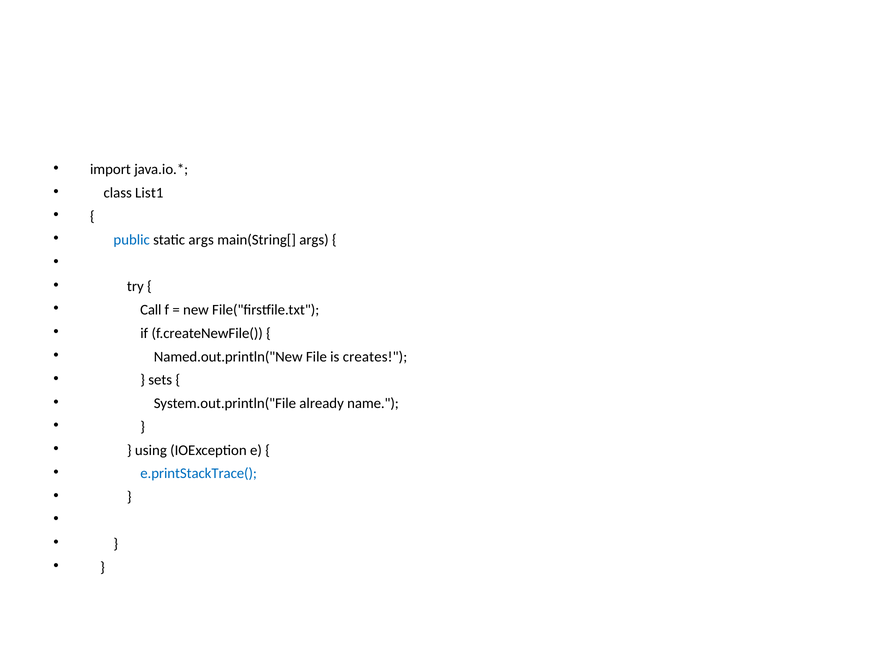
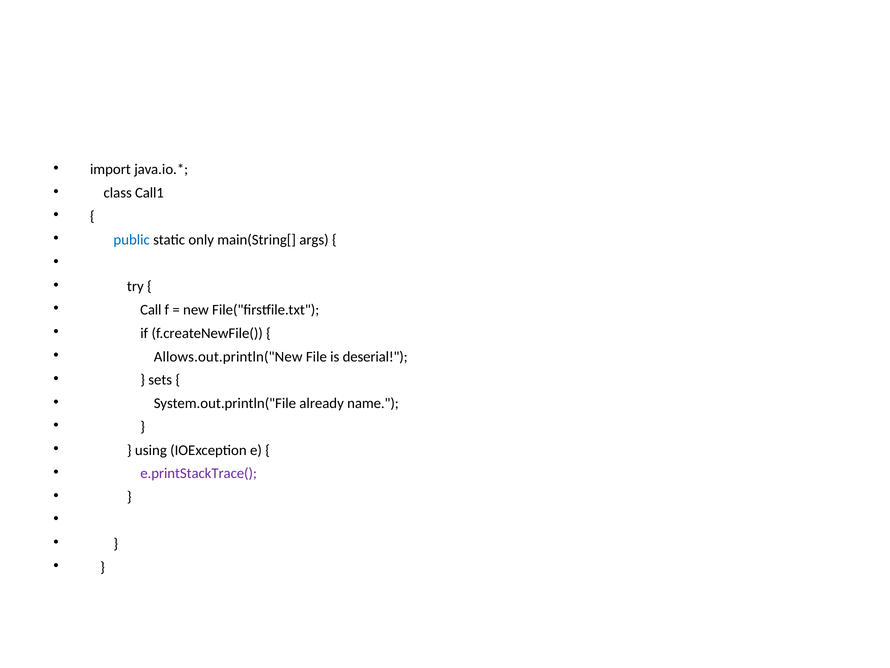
List1: List1 -> Call1
static args: args -> only
Named.out.println("New: Named.out.println("New -> Allows.out.println("New
creates: creates -> deserial
e.printStackTrace( colour: blue -> purple
